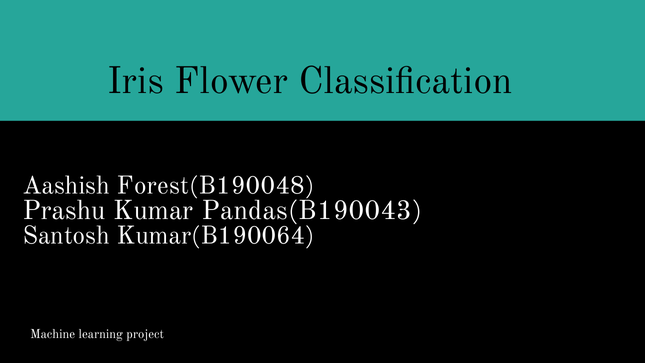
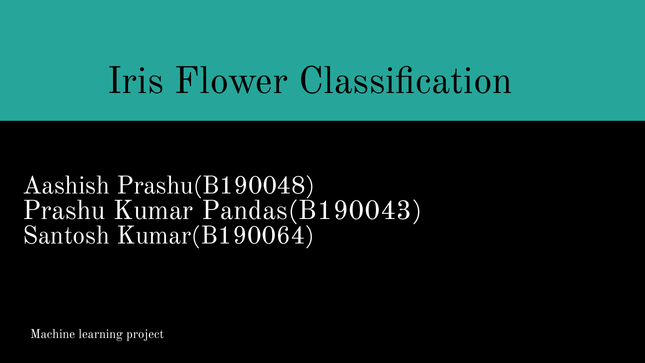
Forest(B190048: Forest(B190048 -> Prashu(B190048
